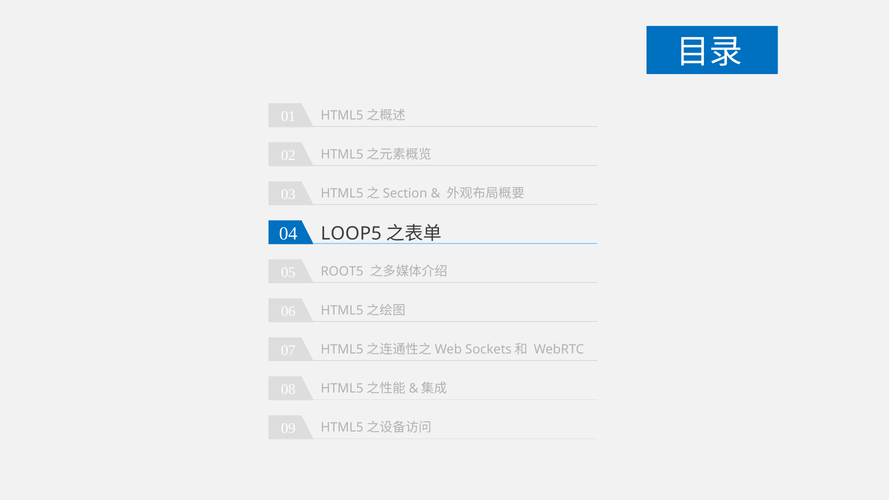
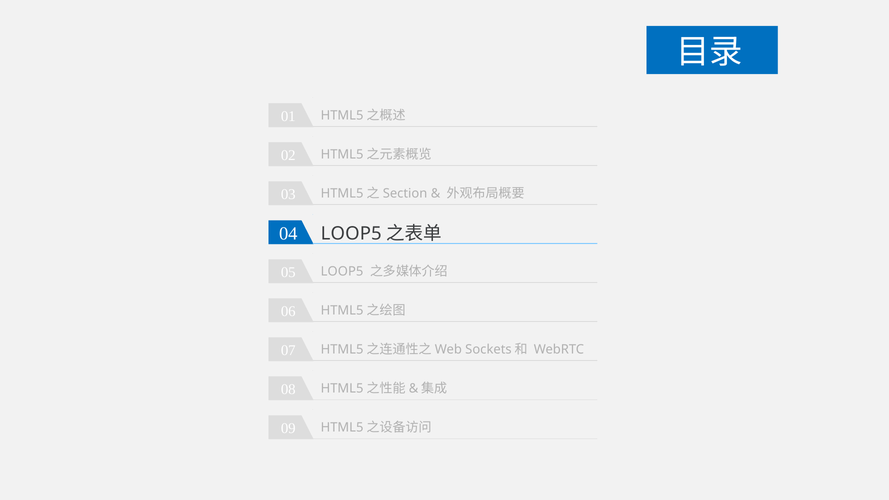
05 ROOT5: ROOT5 -> LOOP5
